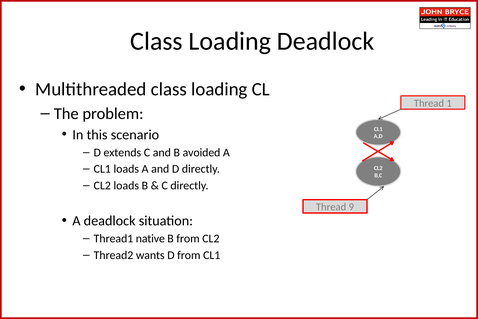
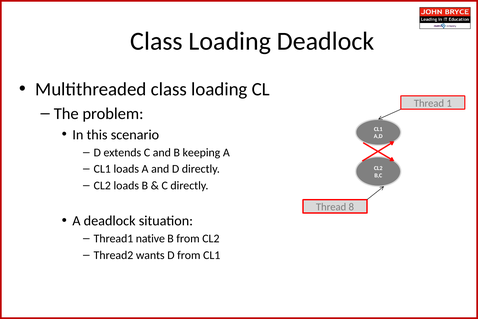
avoided: avoided -> keeping
9: 9 -> 8
